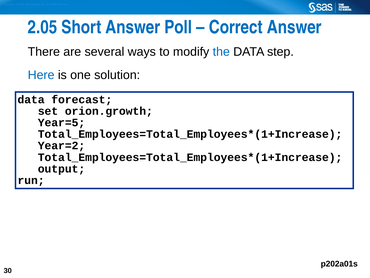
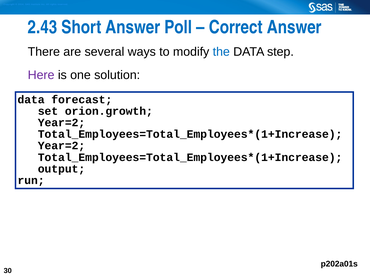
2.05: 2.05 -> 2.43
Here colour: blue -> purple
Year=5 at (62, 122): Year=5 -> Year=2
